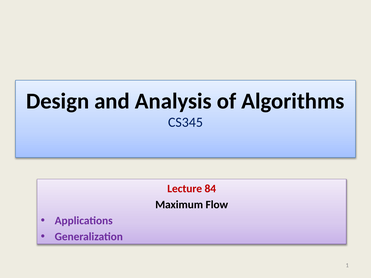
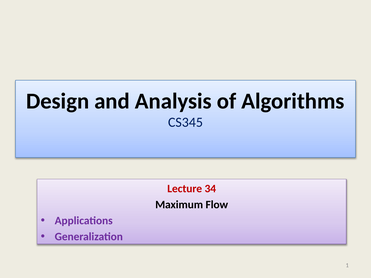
84: 84 -> 34
